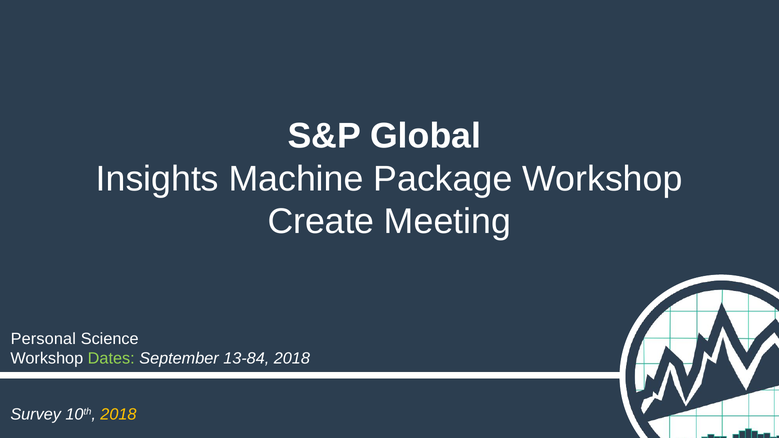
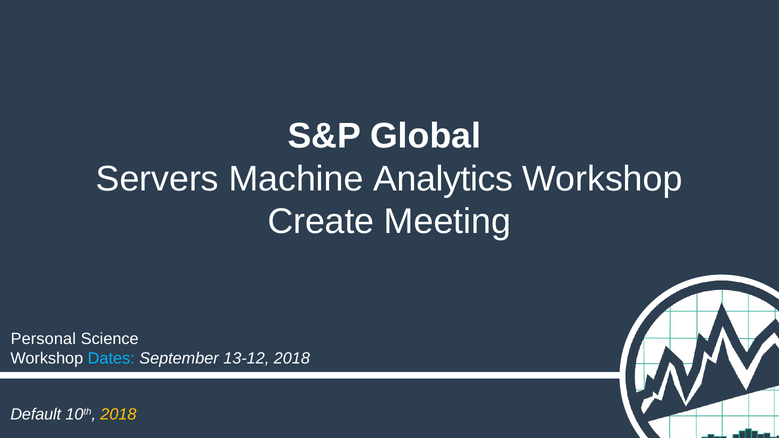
Insights: Insights -> Servers
Package: Package -> Analytics
Dates colour: light green -> light blue
13-84: 13-84 -> 13-12
Survey: Survey -> Default
